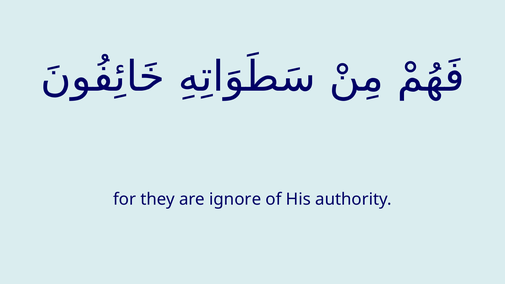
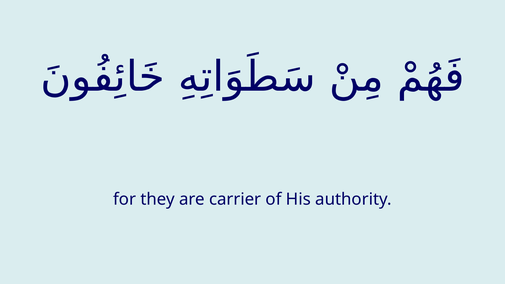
ignore: ignore -> carrier
